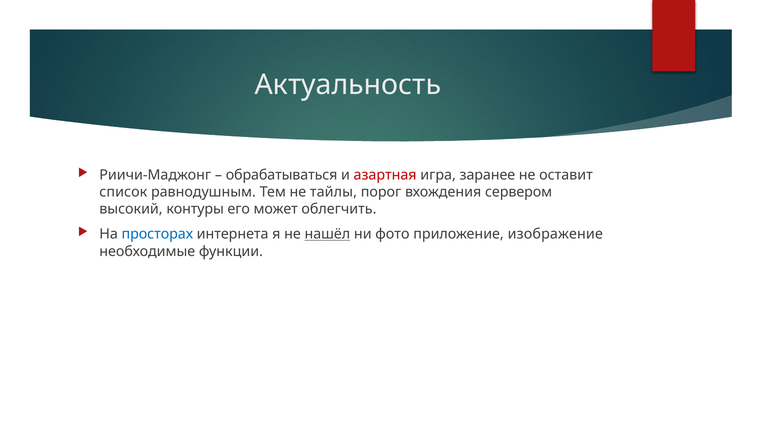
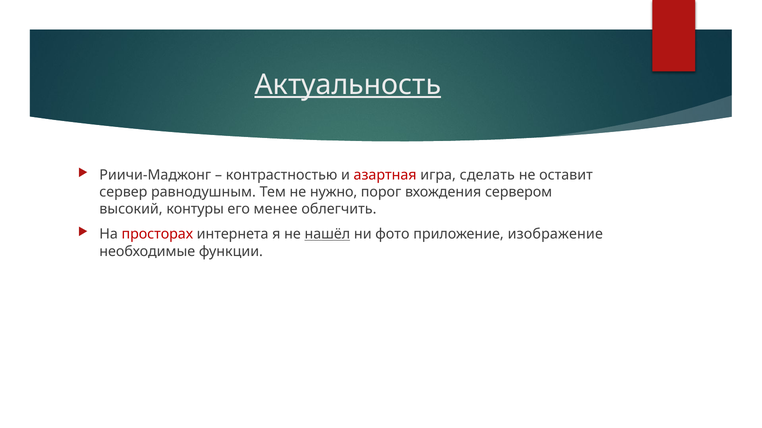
Актуальность underline: none -> present
обрабатываться: обрабатываться -> контрастностью
заранее: заранее -> сделать
список: список -> сервер
тайлы: тайлы -> нужно
может: может -> менее
просторах colour: blue -> red
